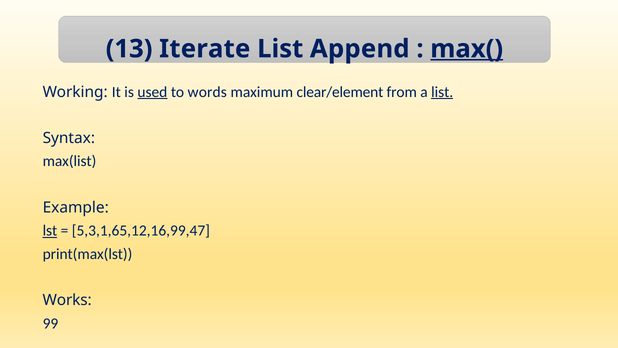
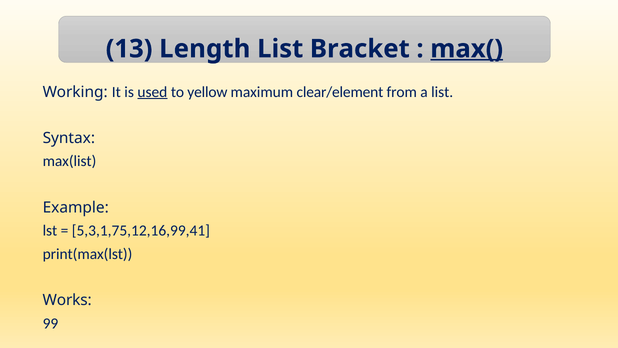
Iterate: Iterate -> Length
Append: Append -> Bracket
words: words -> yellow
list at (442, 92) underline: present -> none
lst underline: present -> none
5,3,1,65,12,16,99,47: 5,3,1,65,12,16,99,47 -> 5,3,1,75,12,16,99,41
